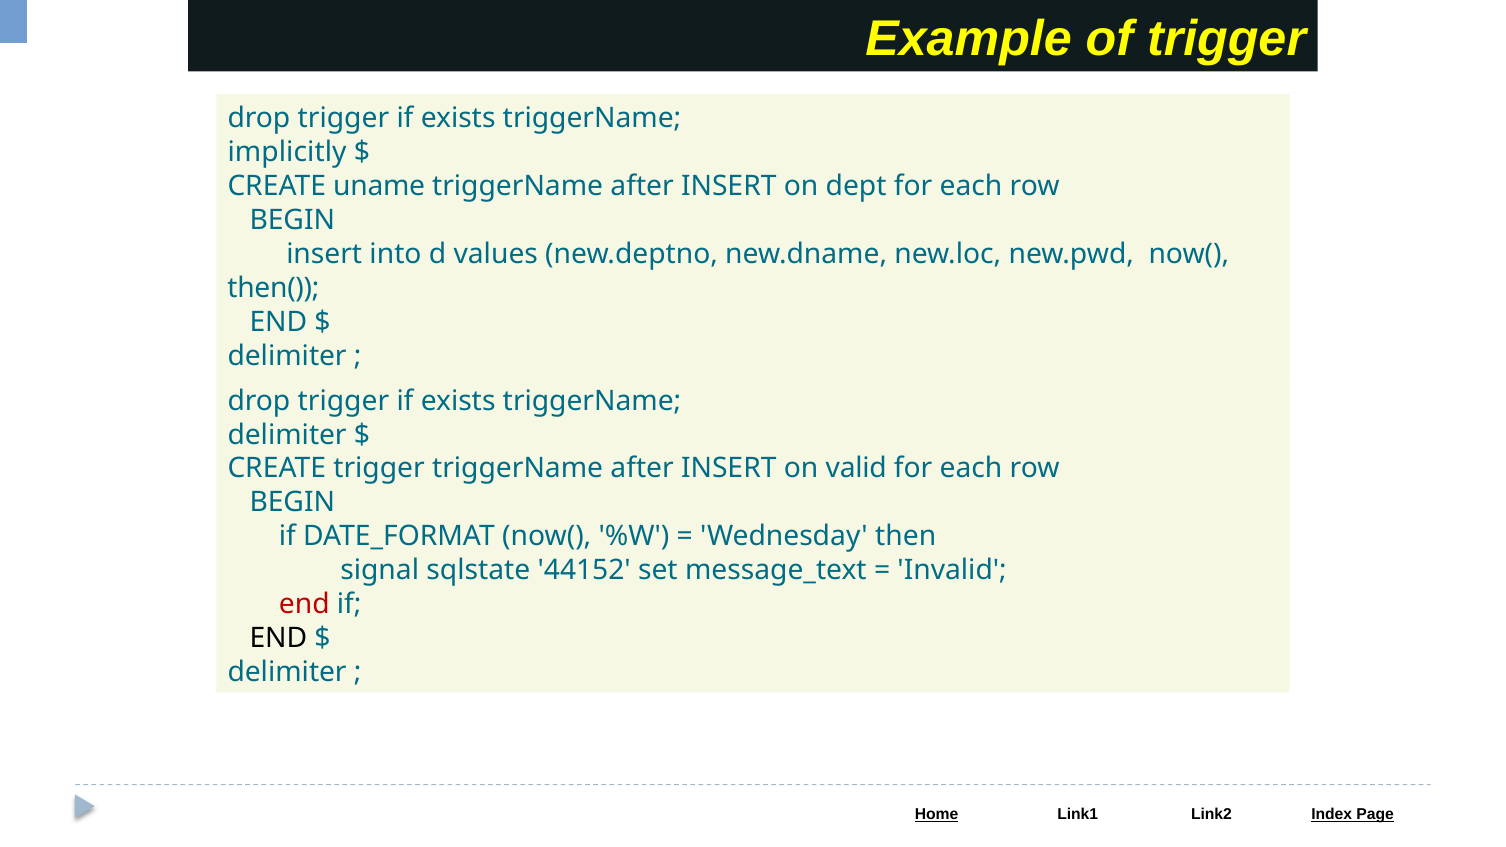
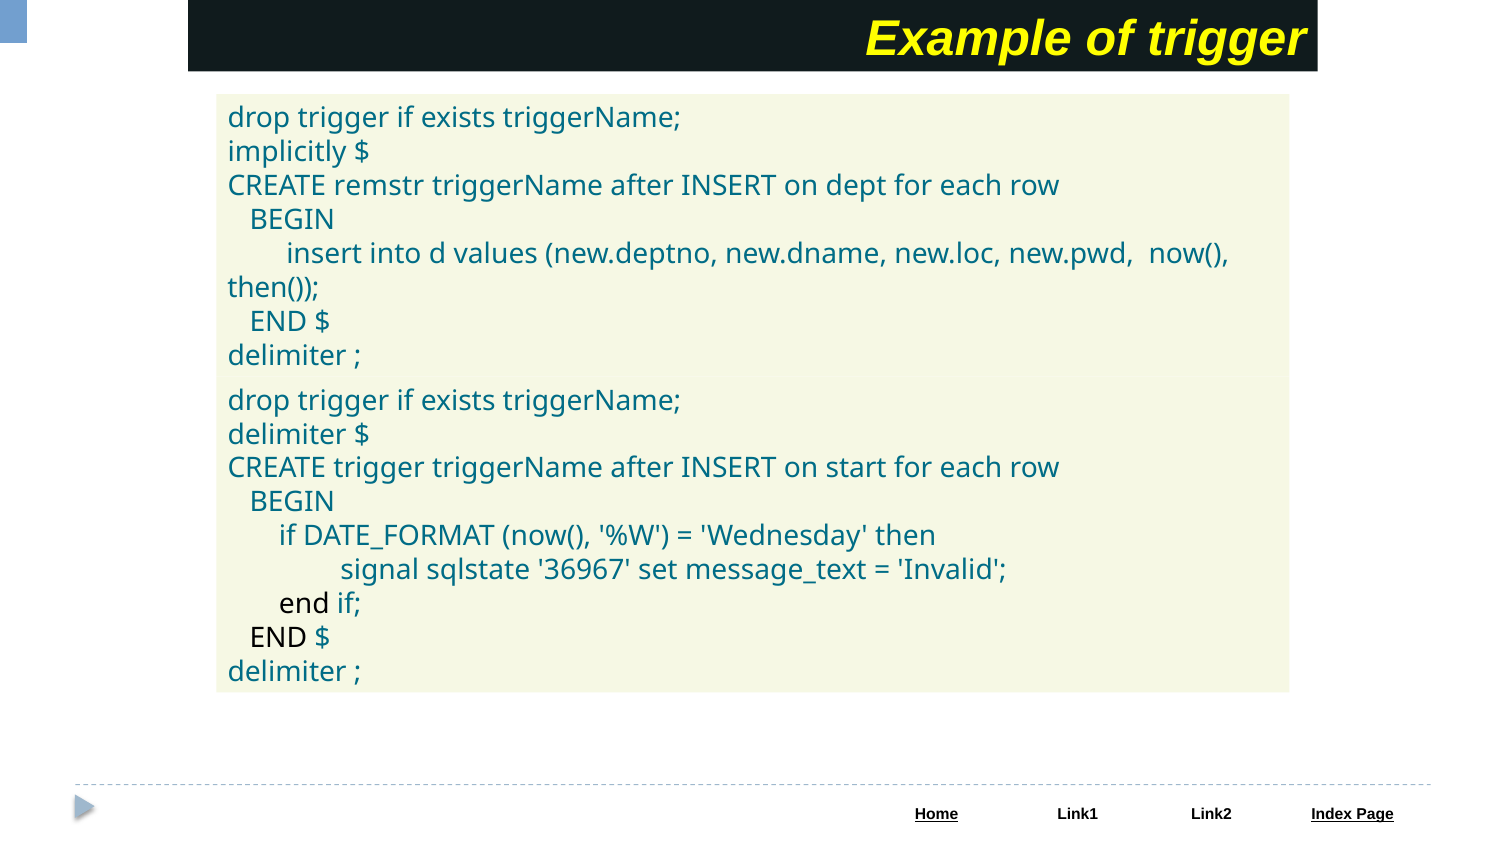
uname: uname -> remstr
valid: valid -> start
44152: 44152 -> 36967
end at (304, 604) colour: red -> black
